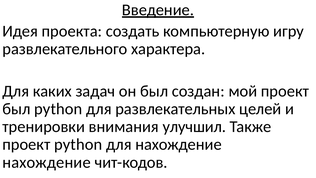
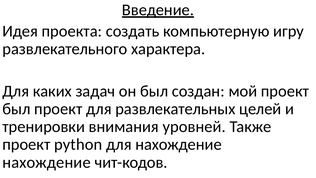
был python: python -> проект
улучшил: улучшил -> уровней
